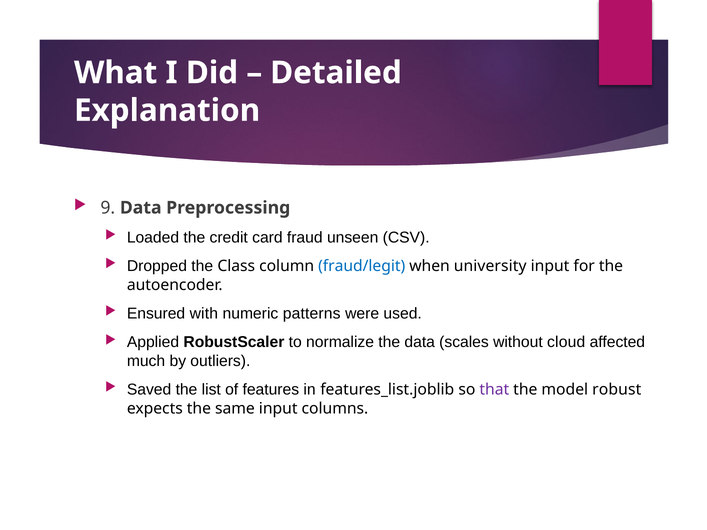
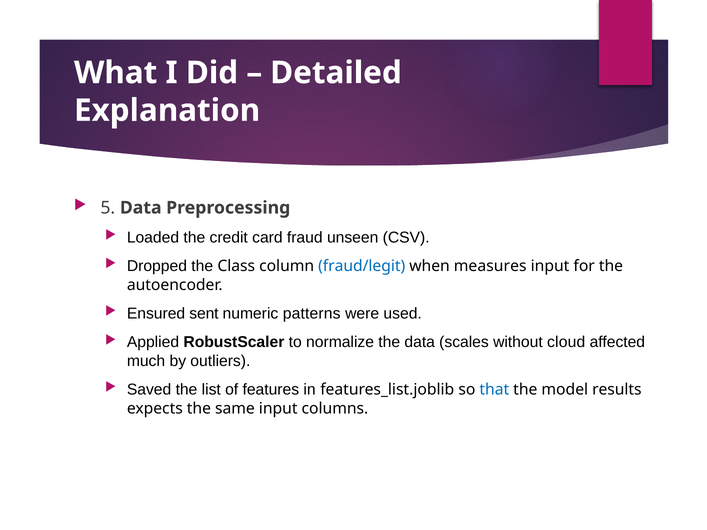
9: 9 -> 5
university: university -> measures
with: with -> sent
that colour: purple -> blue
robust: robust -> results
